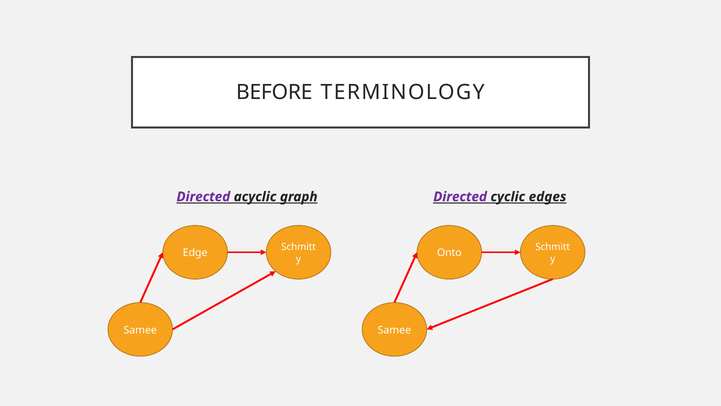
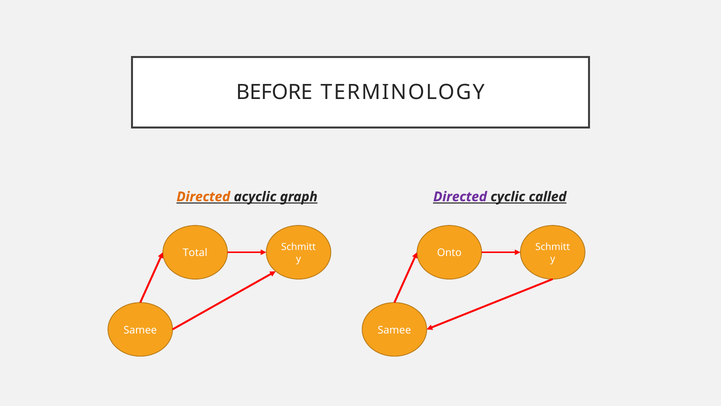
Directed at (203, 197) colour: purple -> orange
edges: edges -> called
Edge: Edge -> Total
